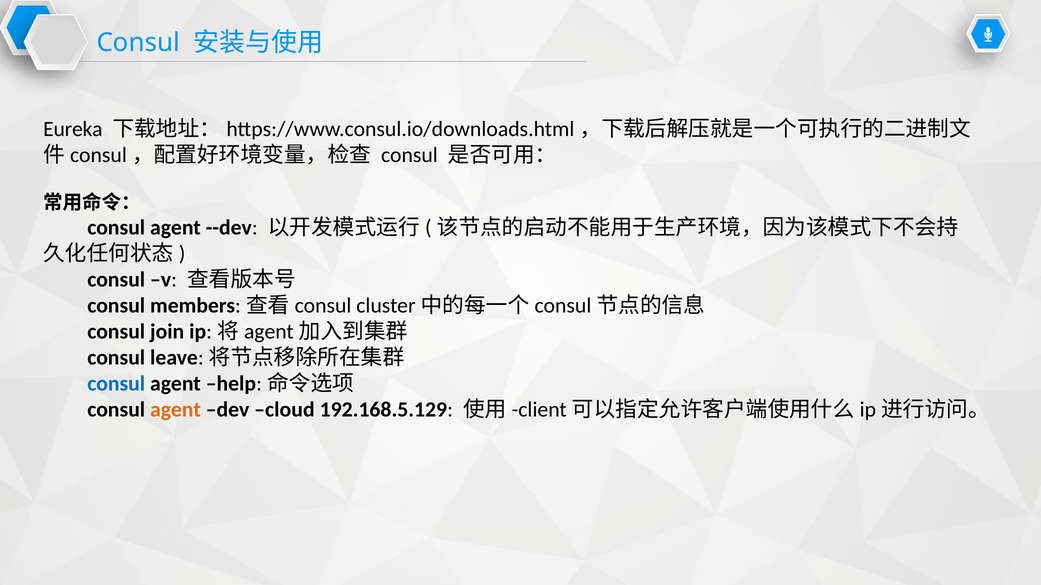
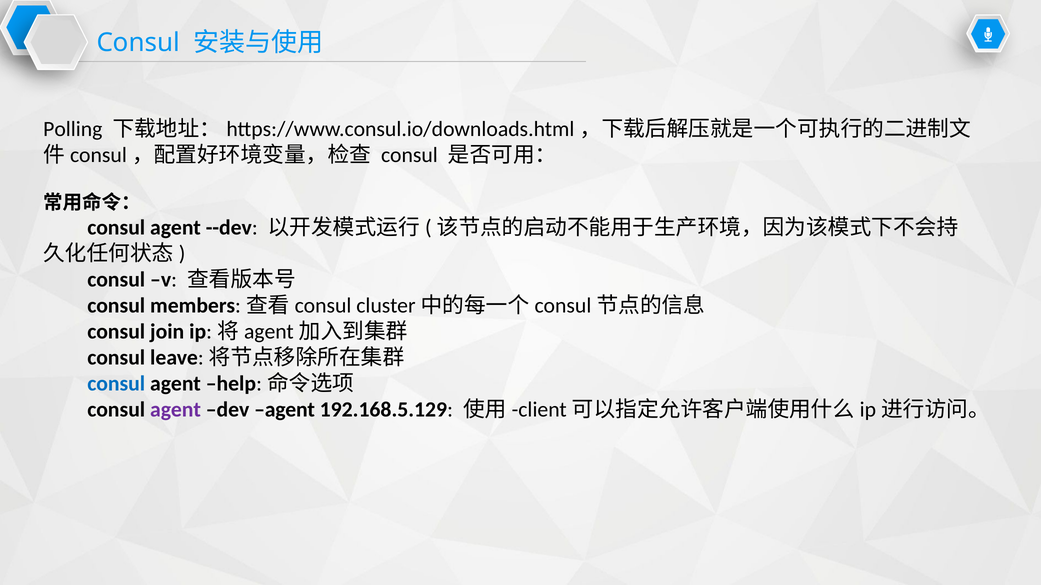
Eureka: Eureka -> Polling
agent at (176, 410) colour: orange -> purple
dev cloud: cloud -> agent
